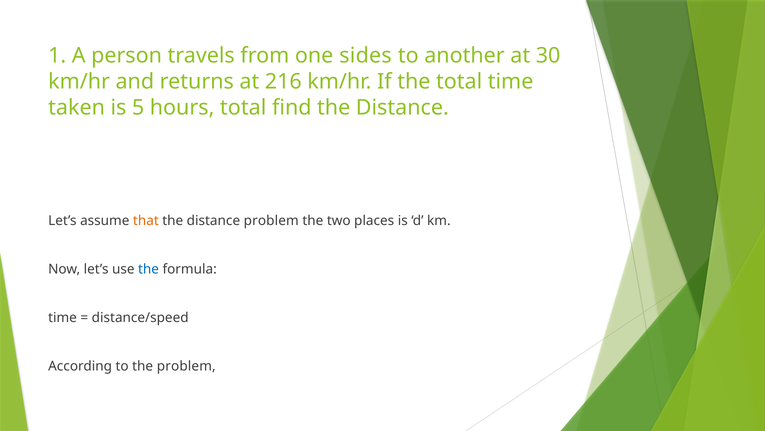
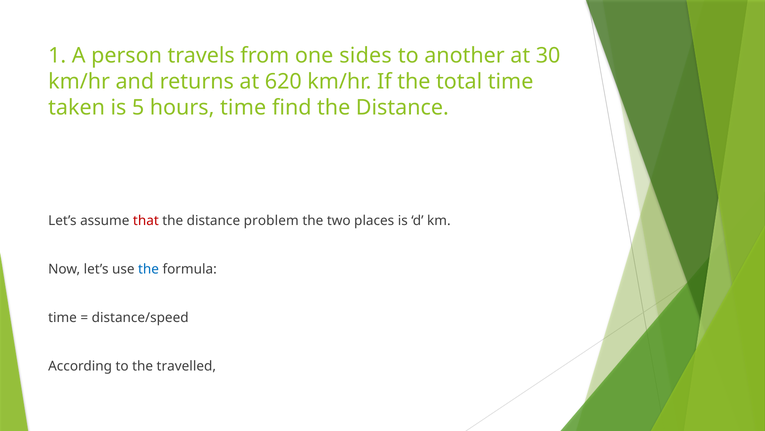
216: 216 -> 620
hours total: total -> time
that colour: orange -> red
the problem: problem -> travelled
